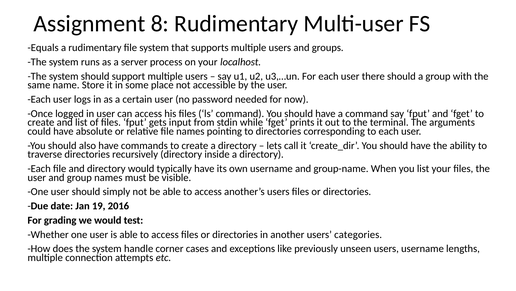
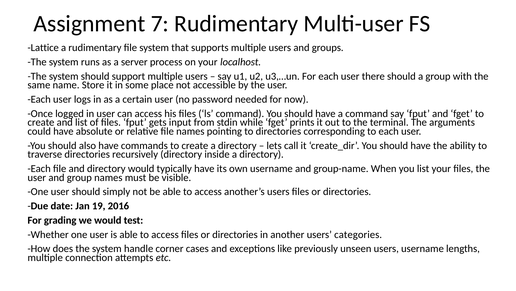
8: 8 -> 7
Equals: Equals -> Lattice
